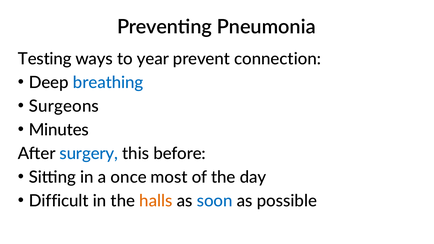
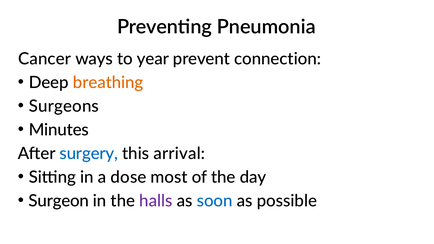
Testing: Testing -> Cancer
breathing colour: blue -> orange
before: before -> arrival
once: once -> dose
Difficult: Difficult -> Surgeon
halls colour: orange -> purple
